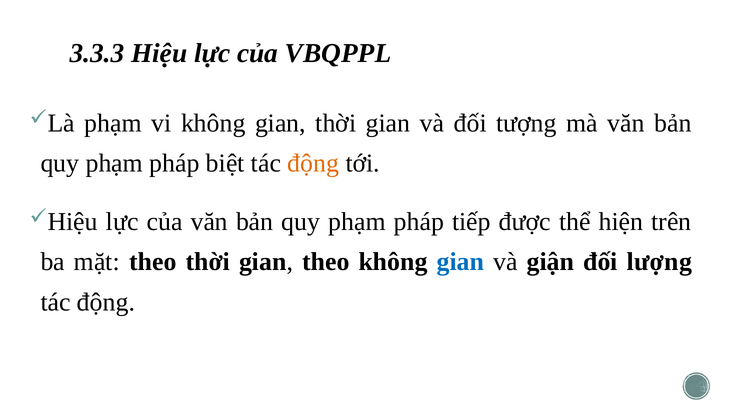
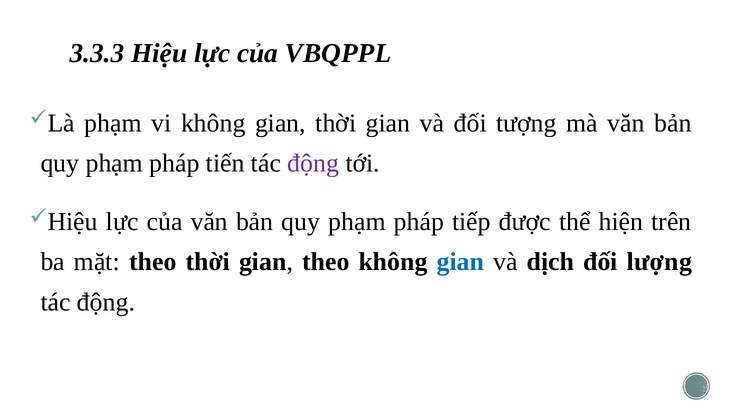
biệt: biệt -> tiến
động at (313, 163) colour: orange -> purple
giận: giận -> dịch
